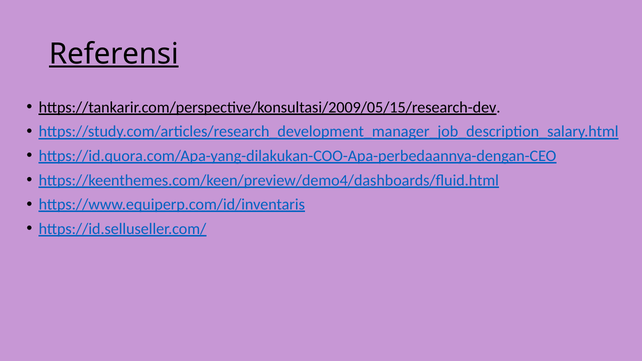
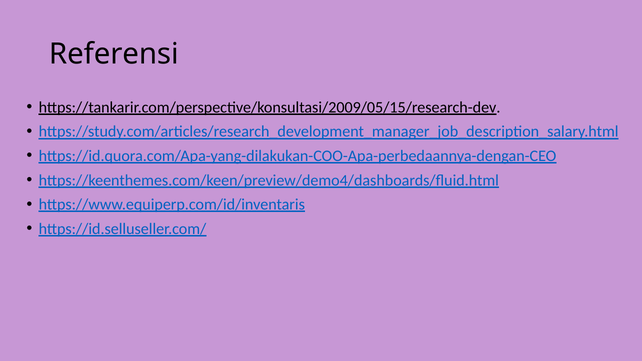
Referensi underline: present -> none
